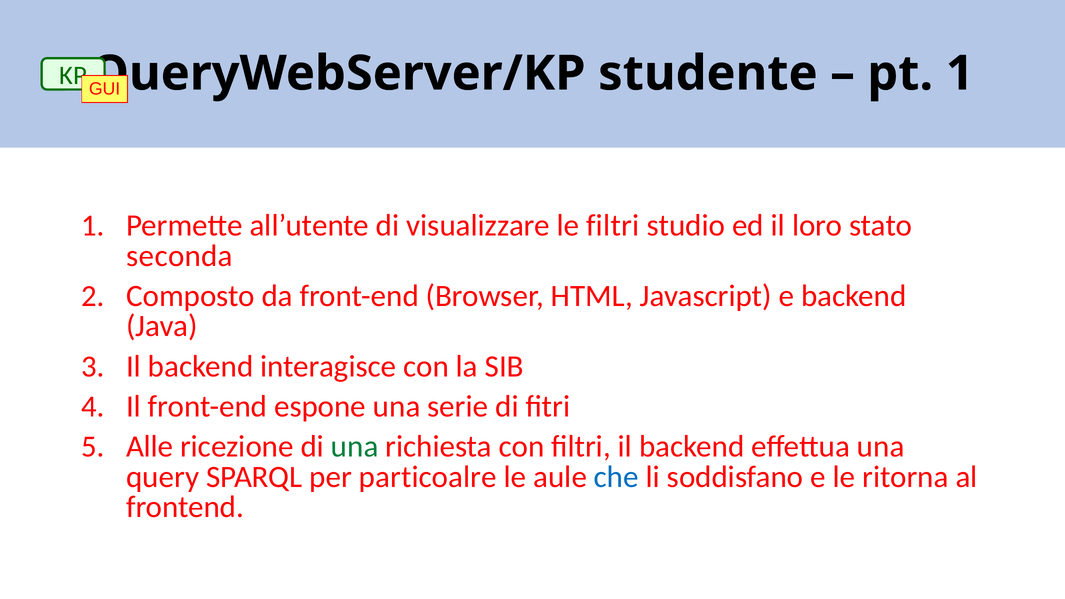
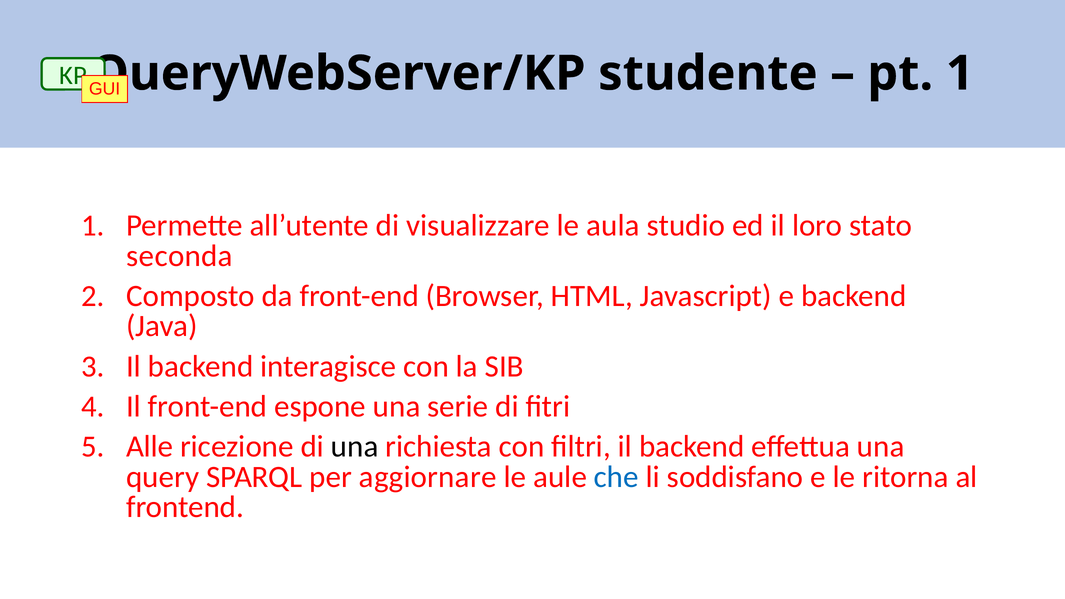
le filtri: filtri -> aula
una at (355, 447) colour: green -> black
particoalre: particoalre -> aggiornare
